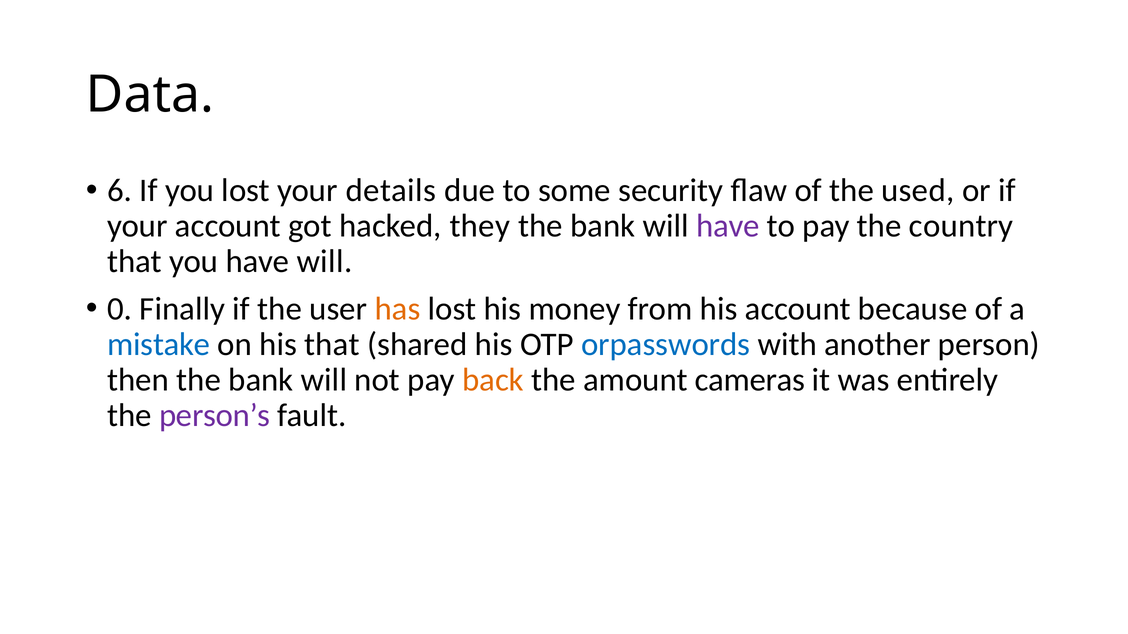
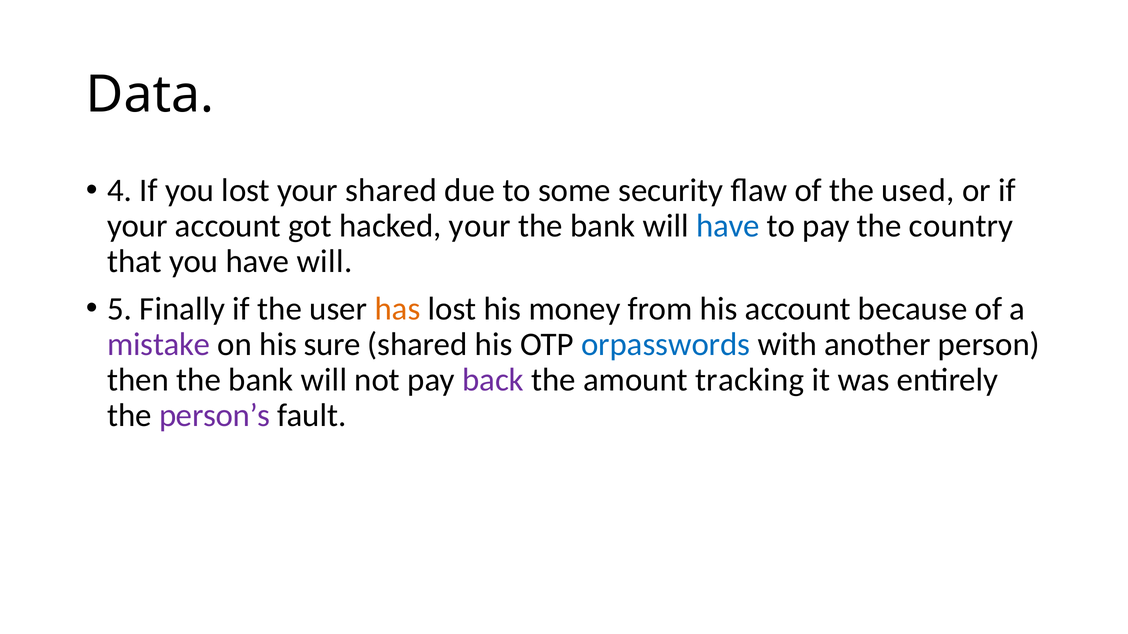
6: 6 -> 4
your details: details -> shared
hacked they: they -> your
have at (728, 226) colour: purple -> blue
0: 0 -> 5
mistake colour: blue -> purple
his that: that -> sure
back colour: orange -> purple
cameras: cameras -> tracking
